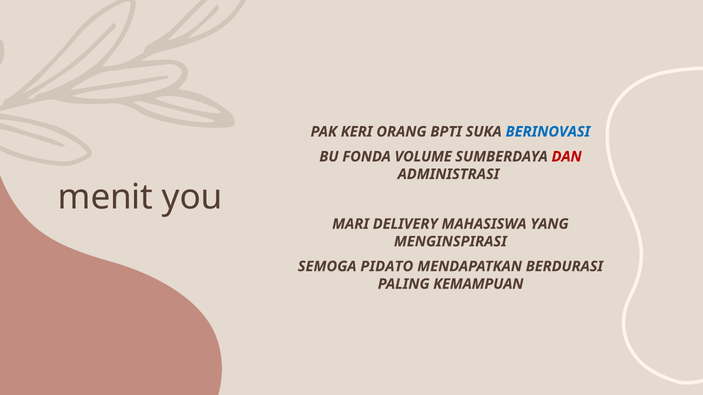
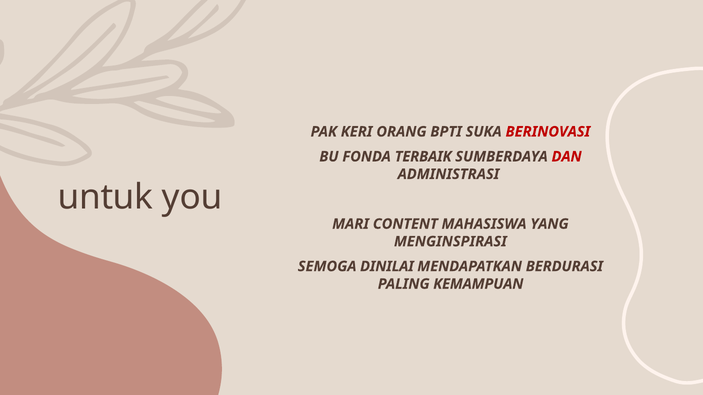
BERINOVASI colour: blue -> red
VOLUME: VOLUME -> TERBAIK
menit: menit -> untuk
DELIVERY: DELIVERY -> CONTENT
PIDATO: PIDATO -> DINILAI
